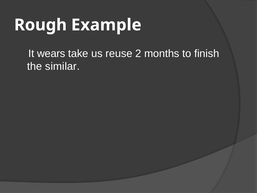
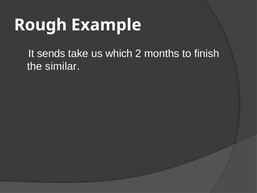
wears: wears -> sends
reuse: reuse -> which
